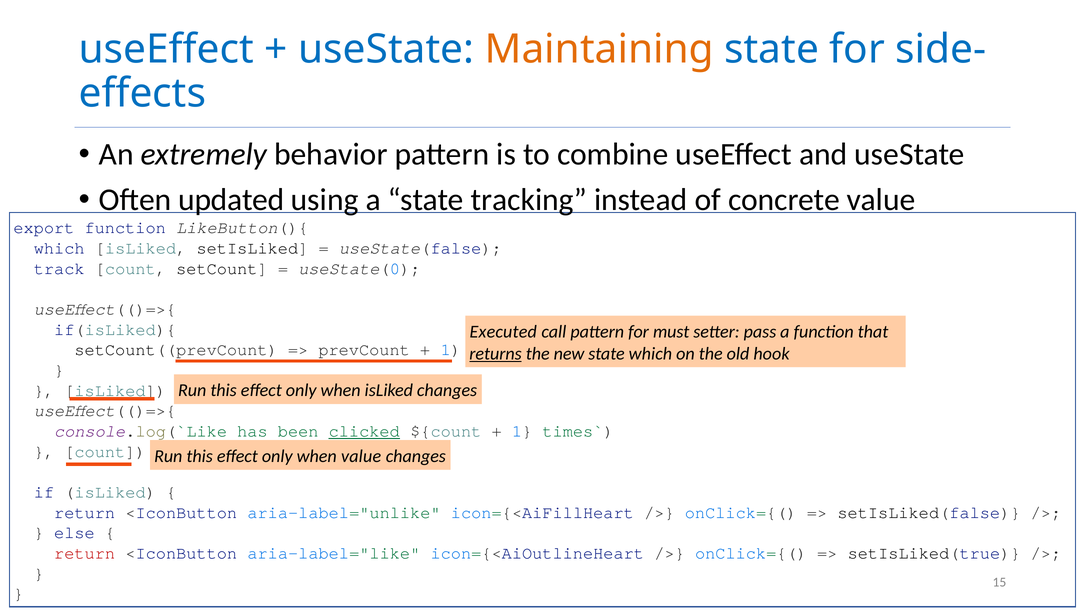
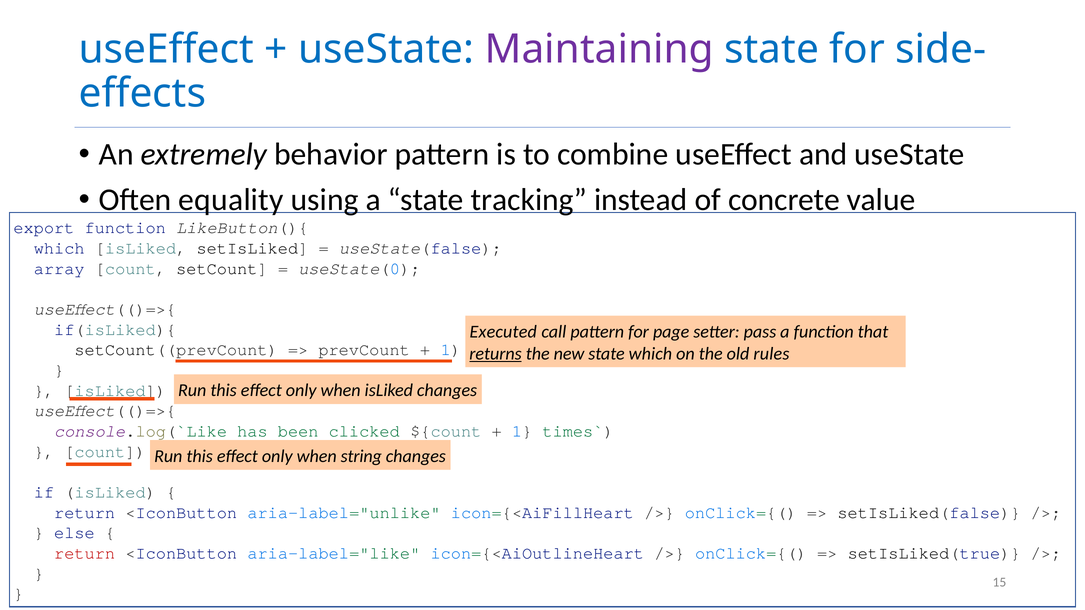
Maintaining colour: orange -> purple
updated: updated -> equality
track: track -> array
must: must -> page
hook: hook -> rules
clicked underline: present -> none
when value: value -> string
